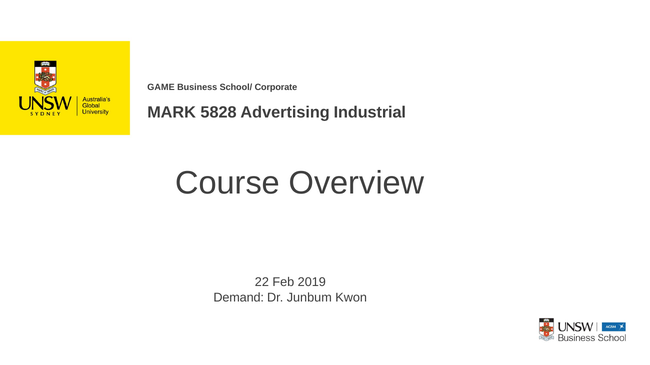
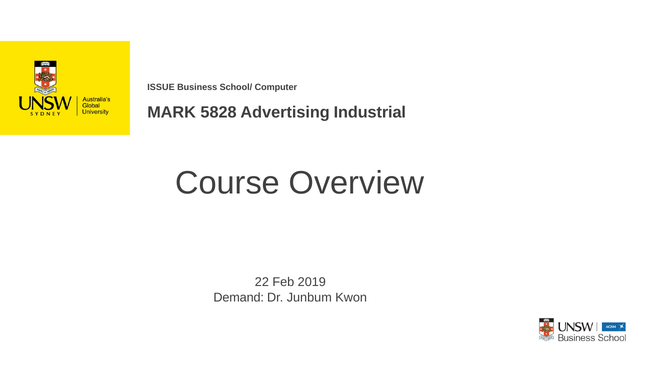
GAME: GAME -> ISSUE
Corporate: Corporate -> Computer
